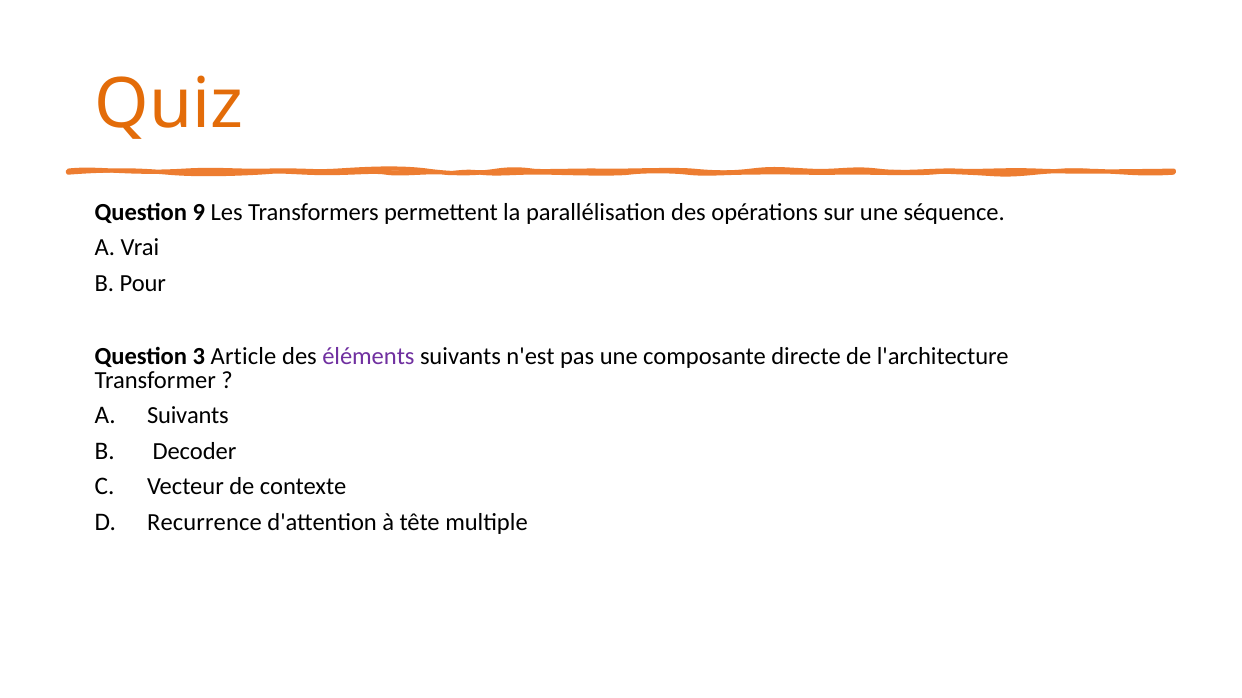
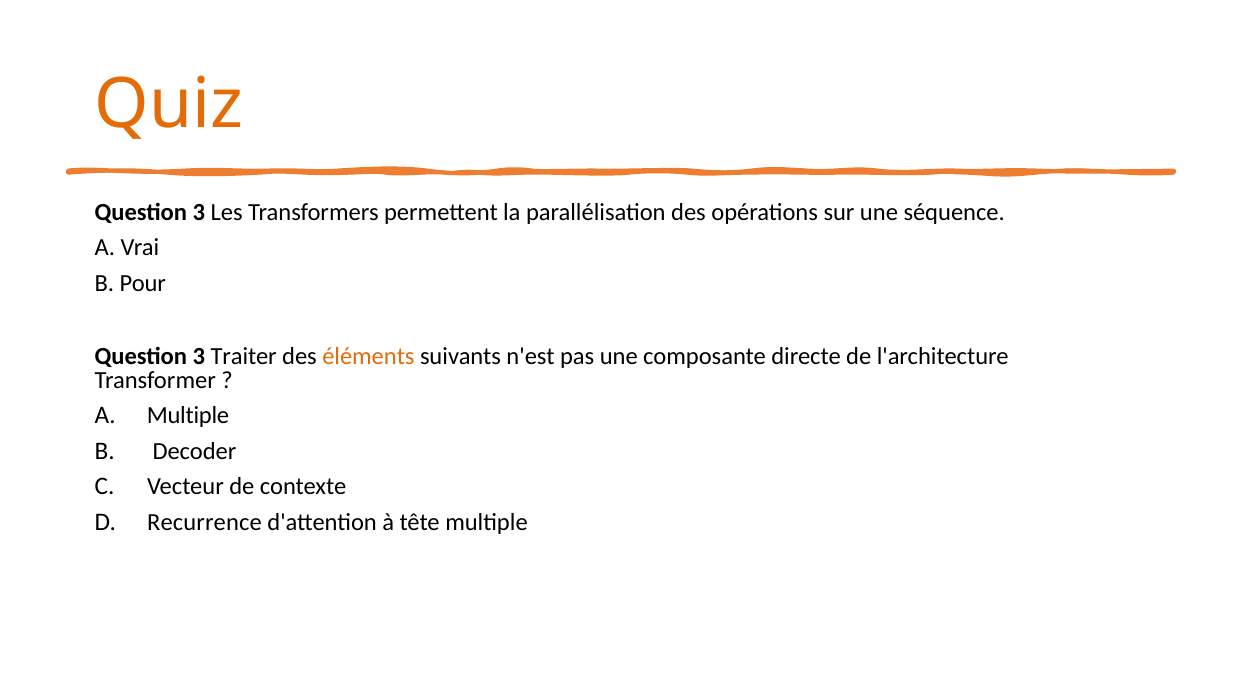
9 at (199, 212): 9 -> 3
Article: Article -> Traiter
éléments colour: purple -> orange
A Suivants: Suivants -> Multiple
